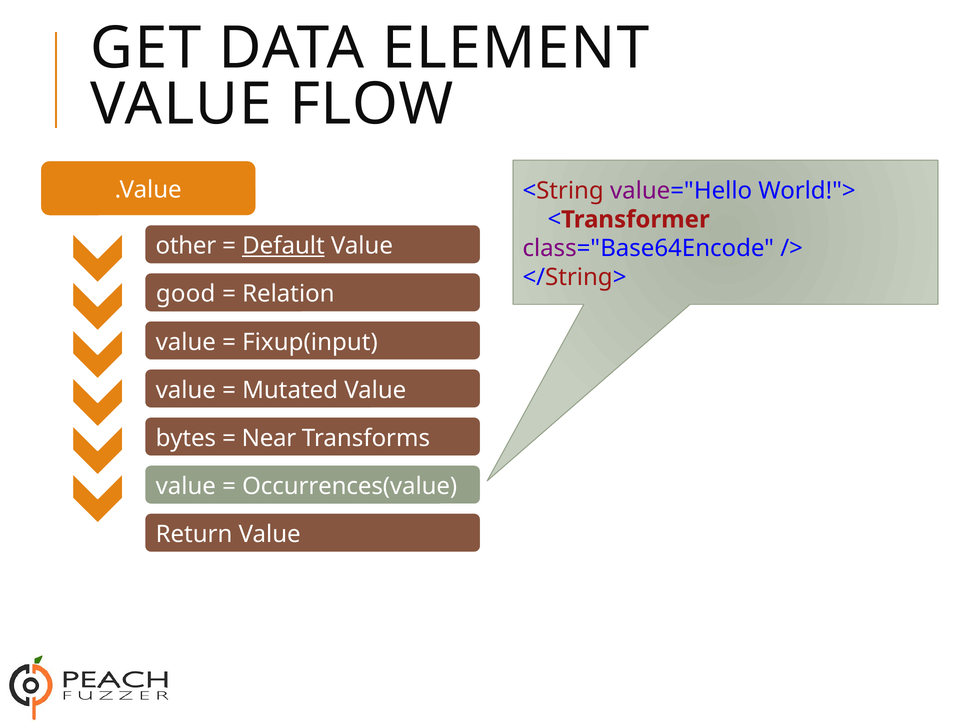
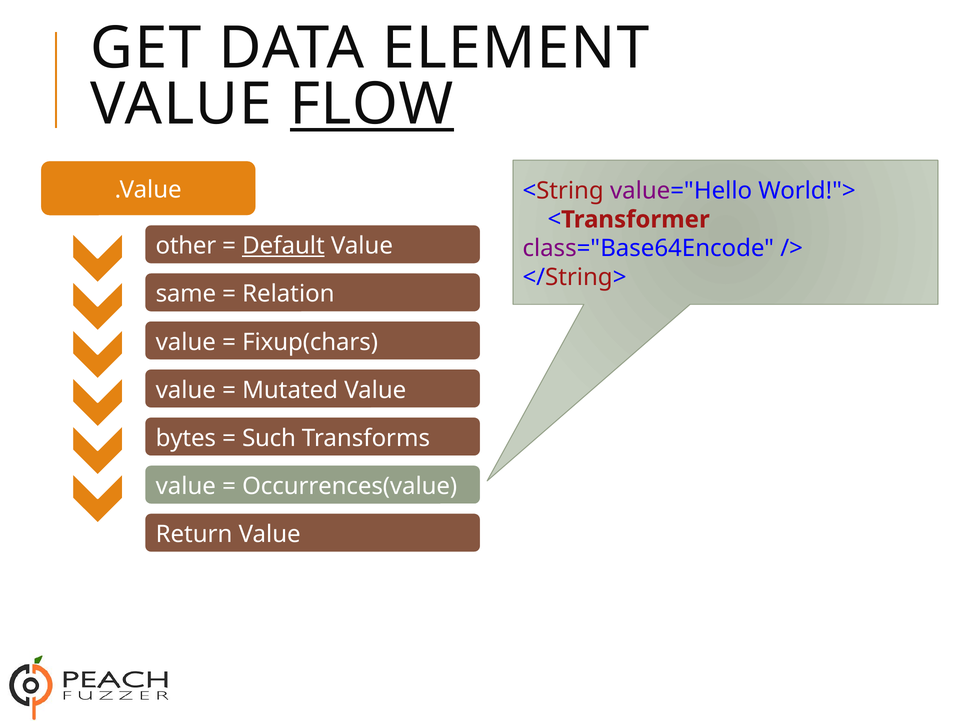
FLOW underline: none -> present
good: good -> same
Fixup(input: Fixup(input -> Fixup(chars
Near: Near -> Such
